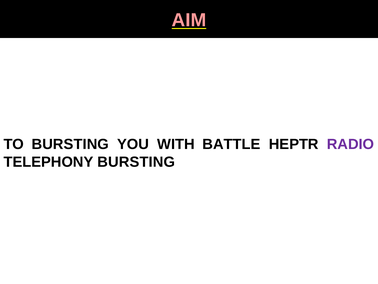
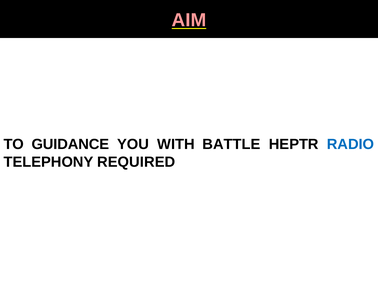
TO BURSTING: BURSTING -> GUIDANCE
RADIO colour: purple -> blue
TELEPHONY BURSTING: BURSTING -> REQUIRED
